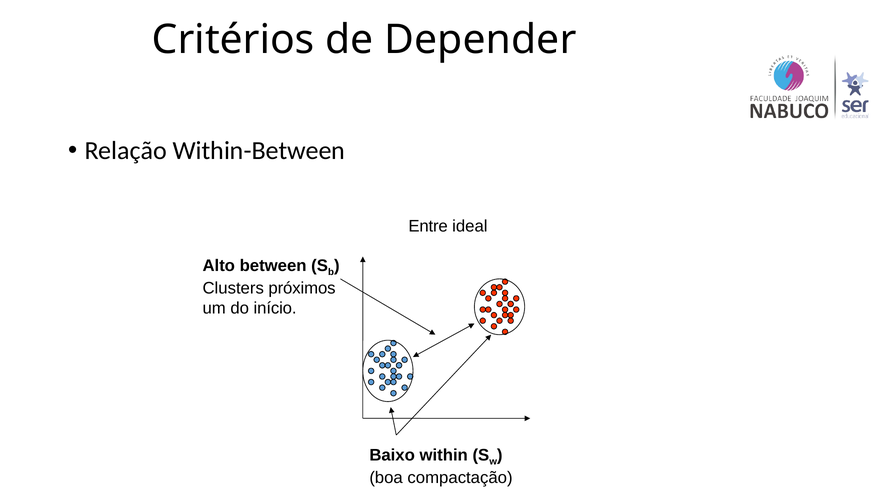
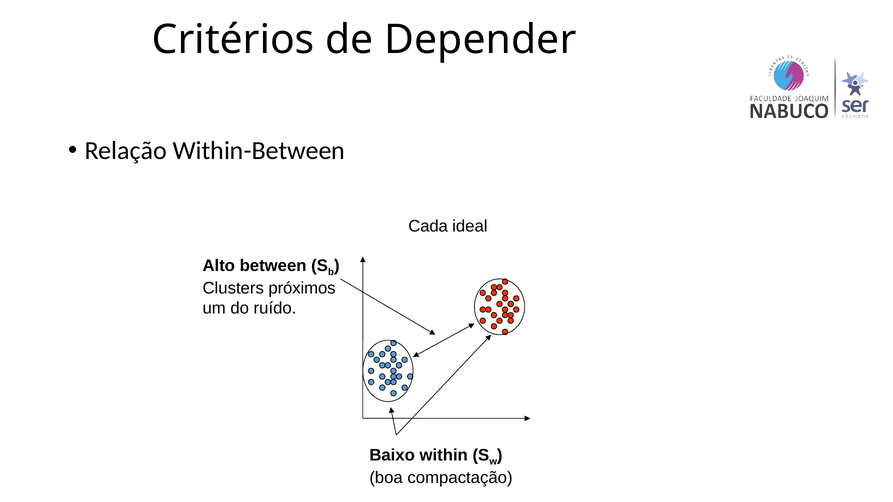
Entre: Entre -> Cada
início: início -> ruído
